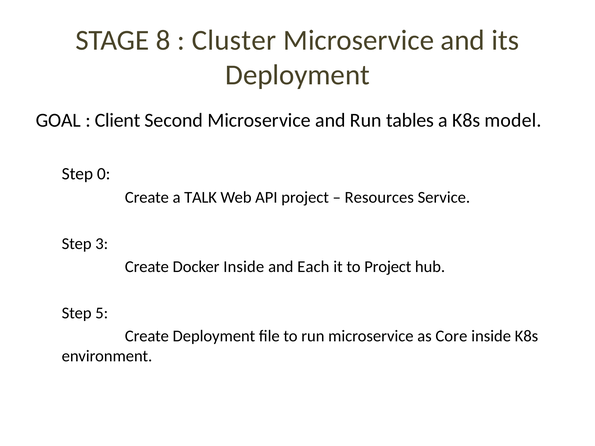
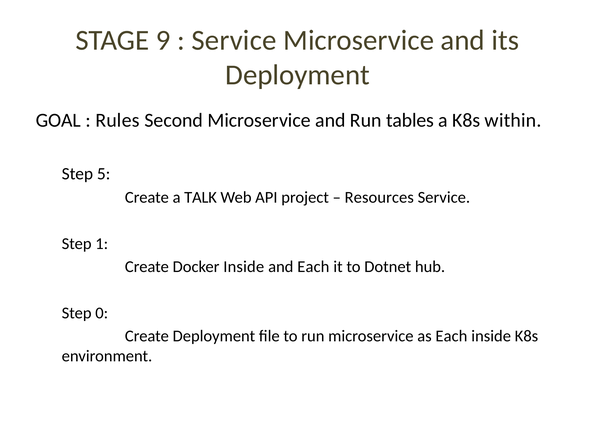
8: 8 -> 9
Cluster at (234, 40): Cluster -> Service
Client: Client -> Rules
model: model -> within
0: 0 -> 5
3: 3 -> 1
to Project: Project -> Dotnet
5: 5 -> 0
as Core: Core -> Each
